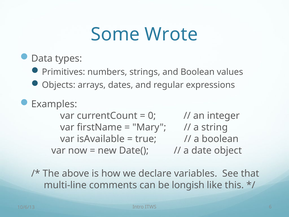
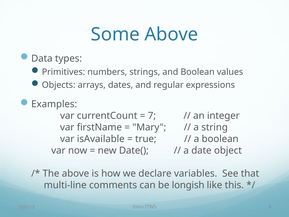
Some Wrote: Wrote -> Above
0: 0 -> 7
